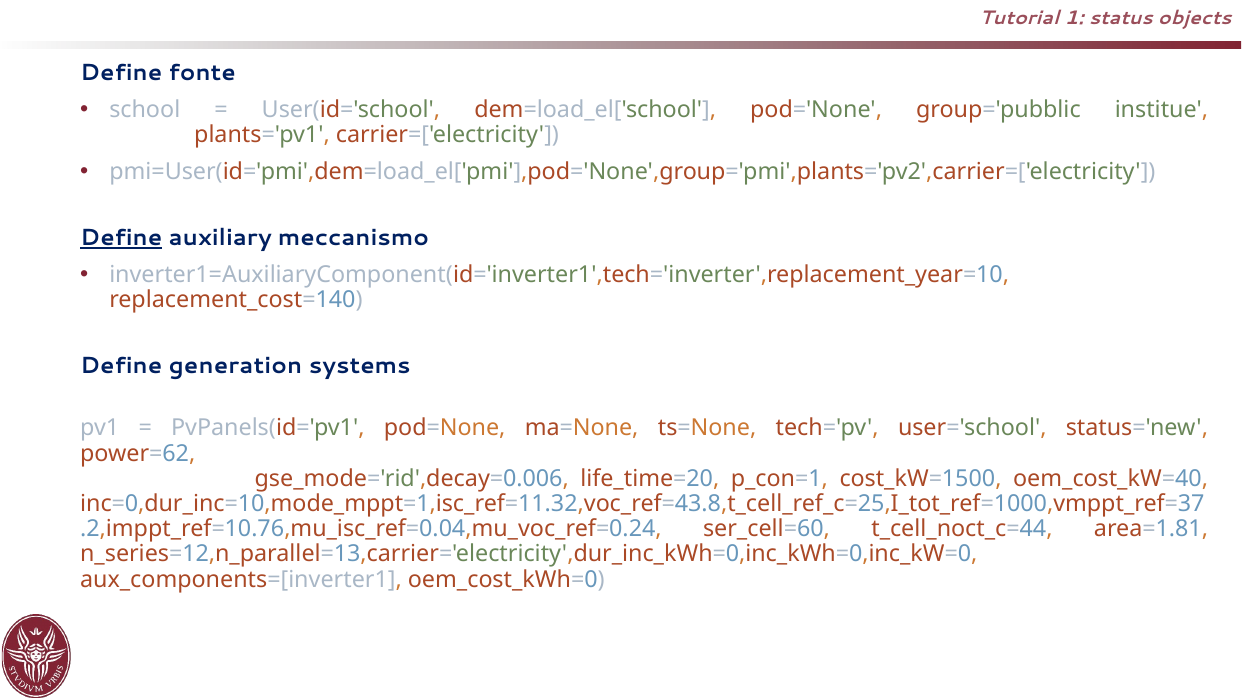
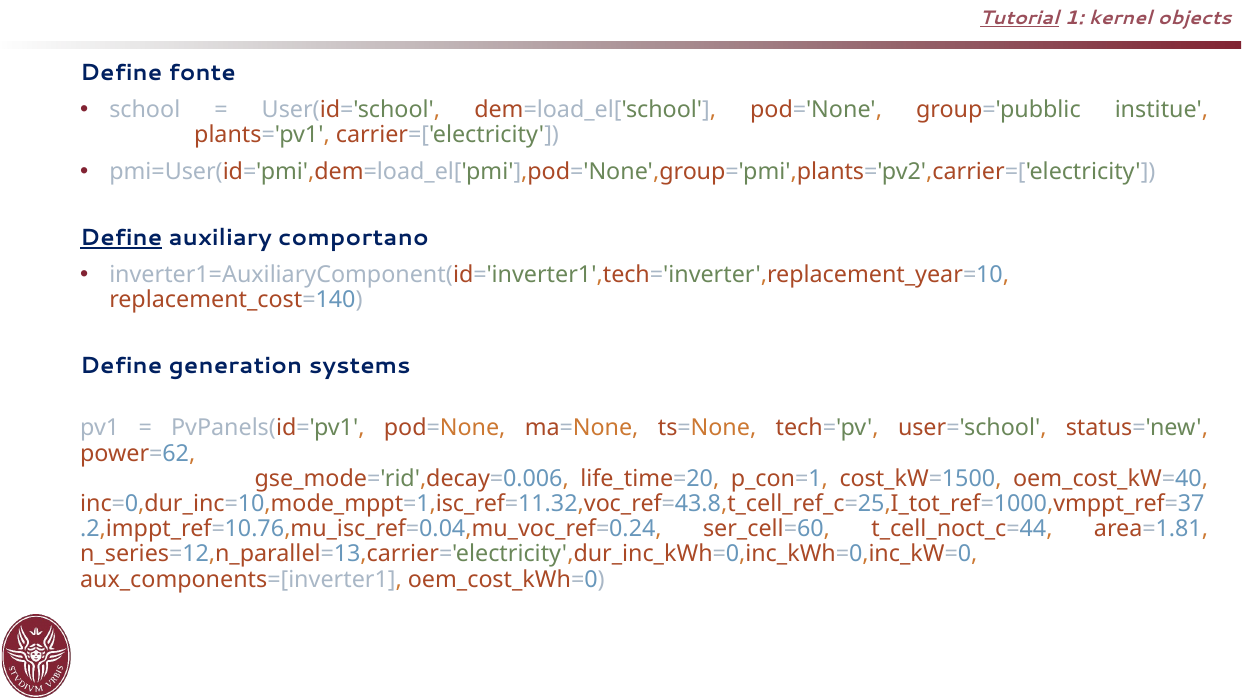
Tutorial underline: none -> present
status: status -> kernel
meccanismo: meccanismo -> comportano
